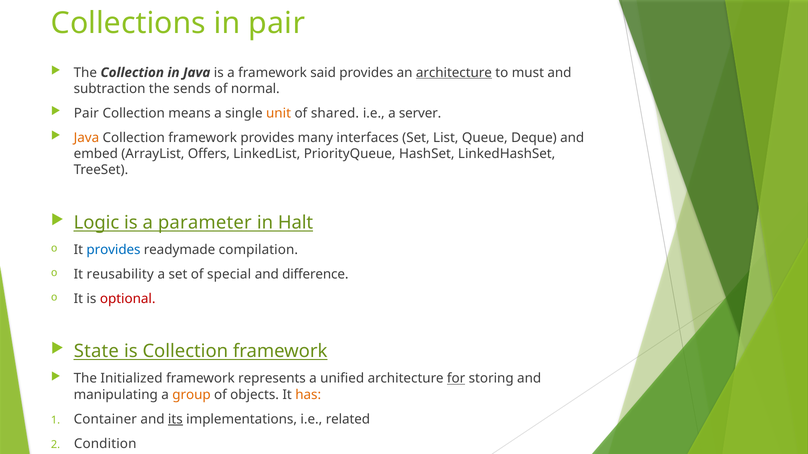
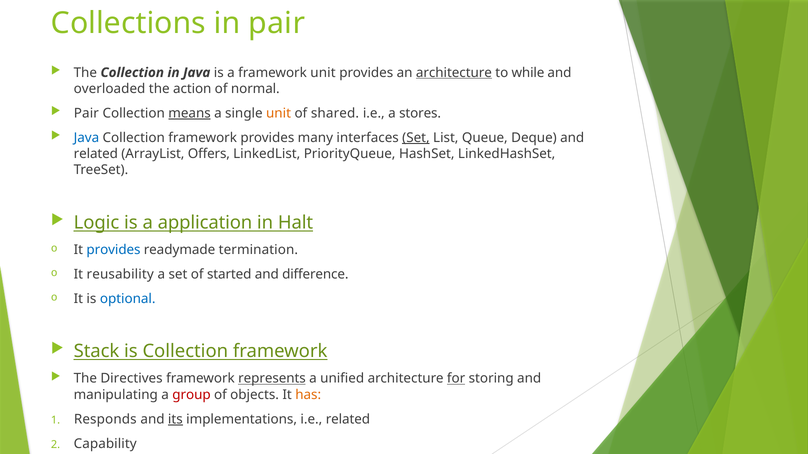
framework said: said -> unit
must: must -> while
subtraction: subtraction -> overloaded
sends: sends -> action
means underline: none -> present
server: server -> stores
Java at (86, 138) colour: orange -> blue
Set at (416, 138) underline: none -> present
embed at (96, 154): embed -> related
parameter: parameter -> application
compilation: compilation -> termination
special: special -> started
optional colour: red -> blue
State: State -> Stack
Initialized: Initialized -> Directives
represents underline: none -> present
group colour: orange -> red
Container: Container -> Responds
Condition: Condition -> Capability
